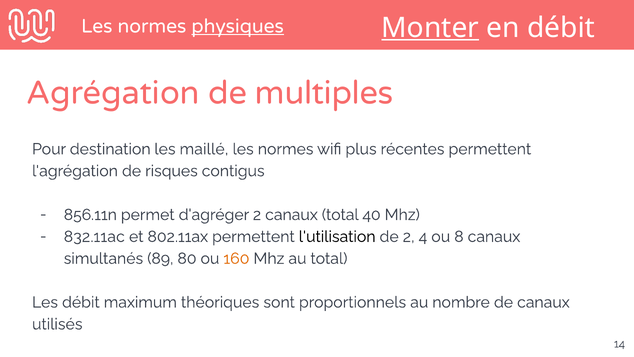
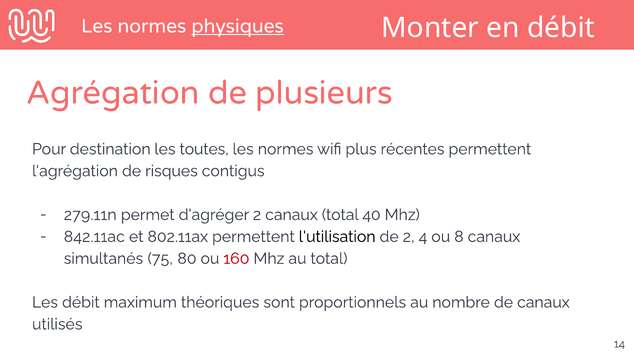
Monter underline: present -> none
multiples: multiples -> plusieurs
maillé: maillé -> toutes
856.11n: 856.11n -> 279.11n
832.11ac: 832.11ac -> 842.11ac
89: 89 -> 75
160 colour: orange -> red
